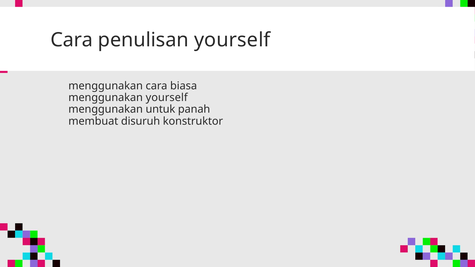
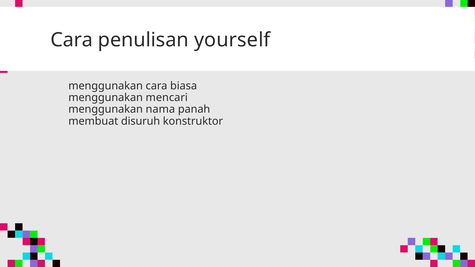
yourself at (167, 98): yourself -> mencari
untuk: untuk -> nama
